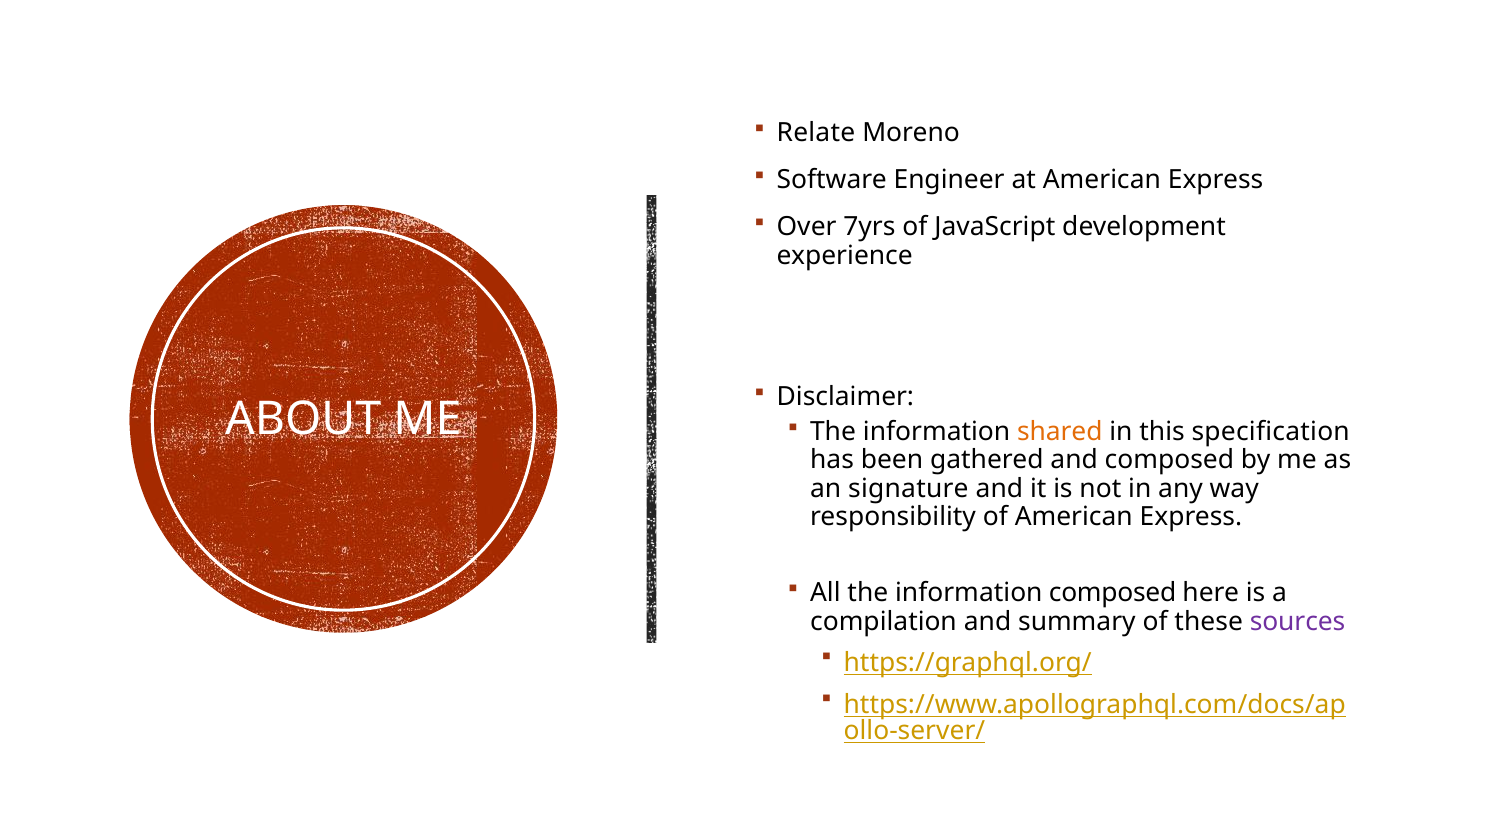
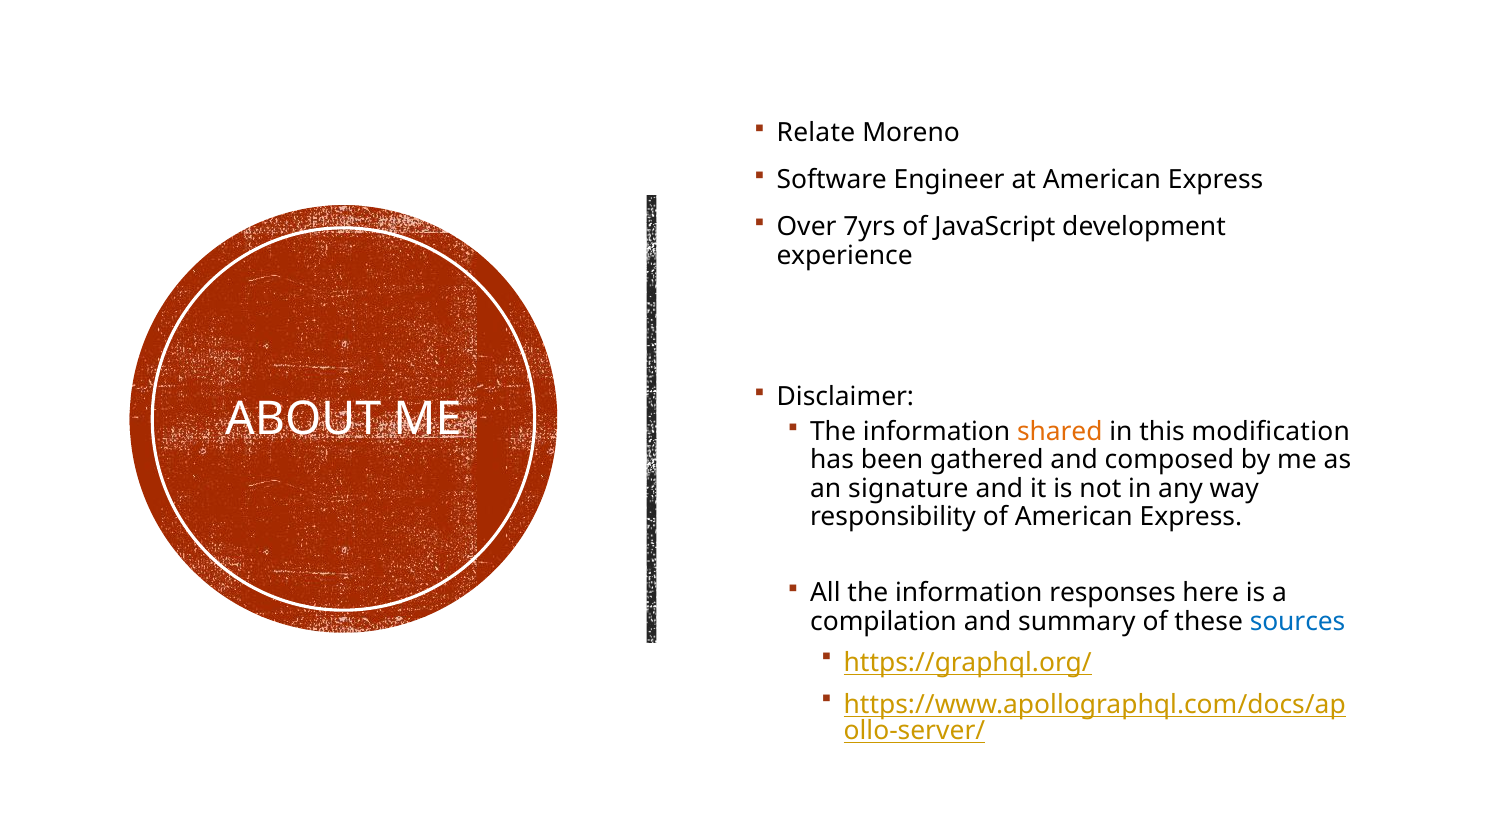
specification: specification -> modification
information composed: composed -> responses
sources colour: purple -> blue
